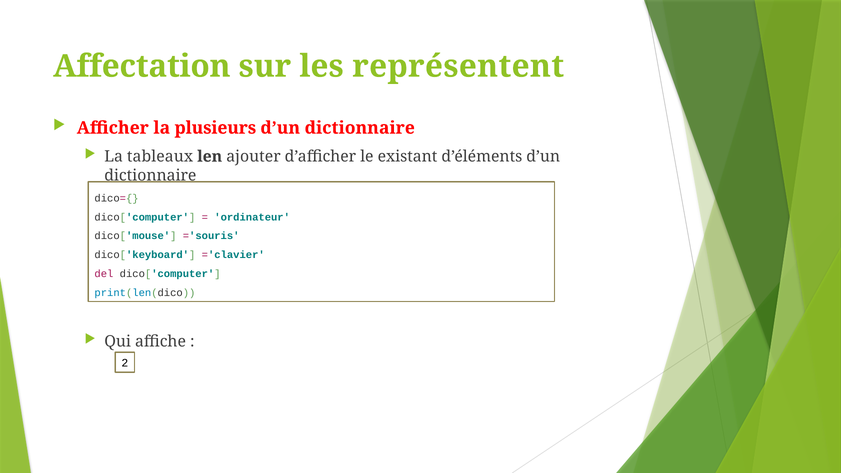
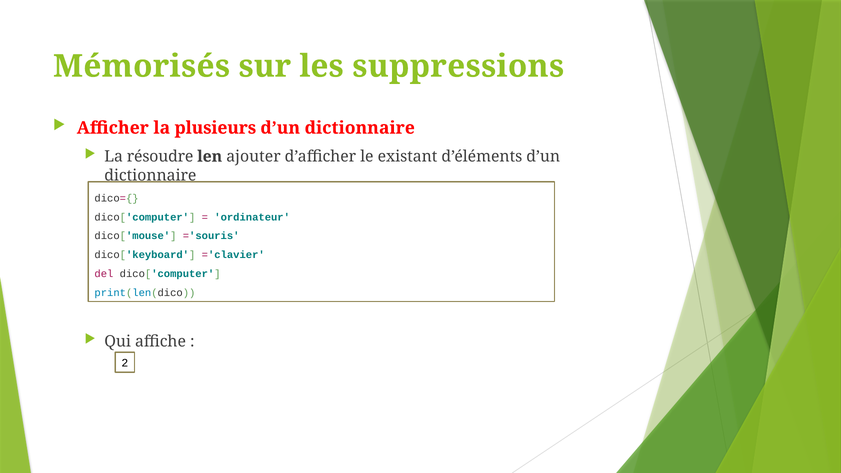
Affectation: Affectation -> Mémorisés
représentent: représentent -> suppressions
tableaux: tableaux -> résoudre
